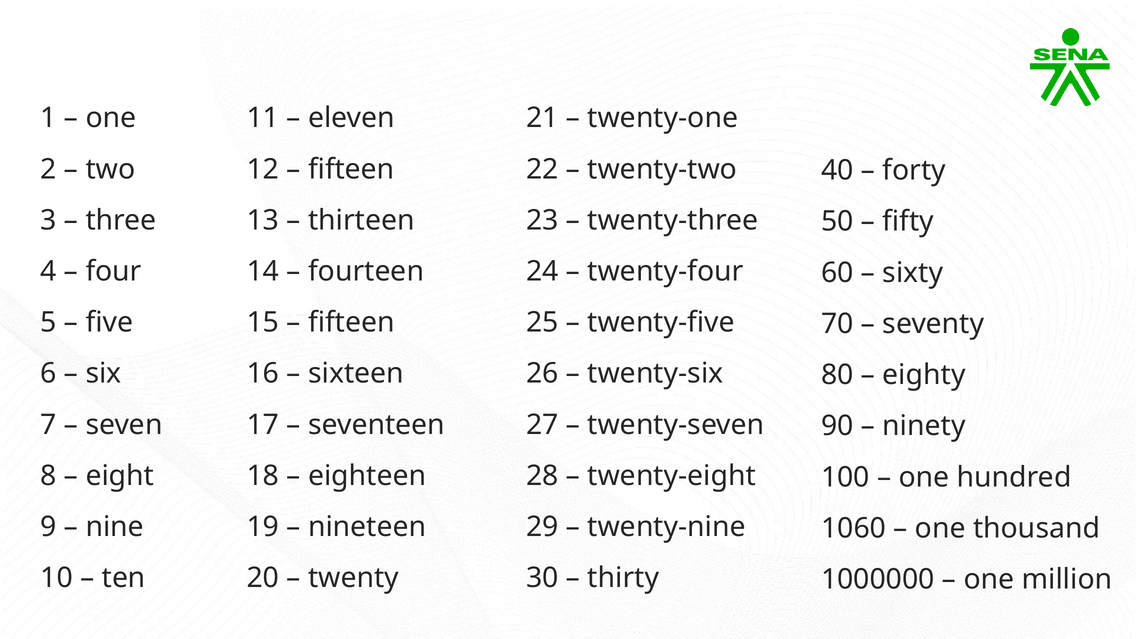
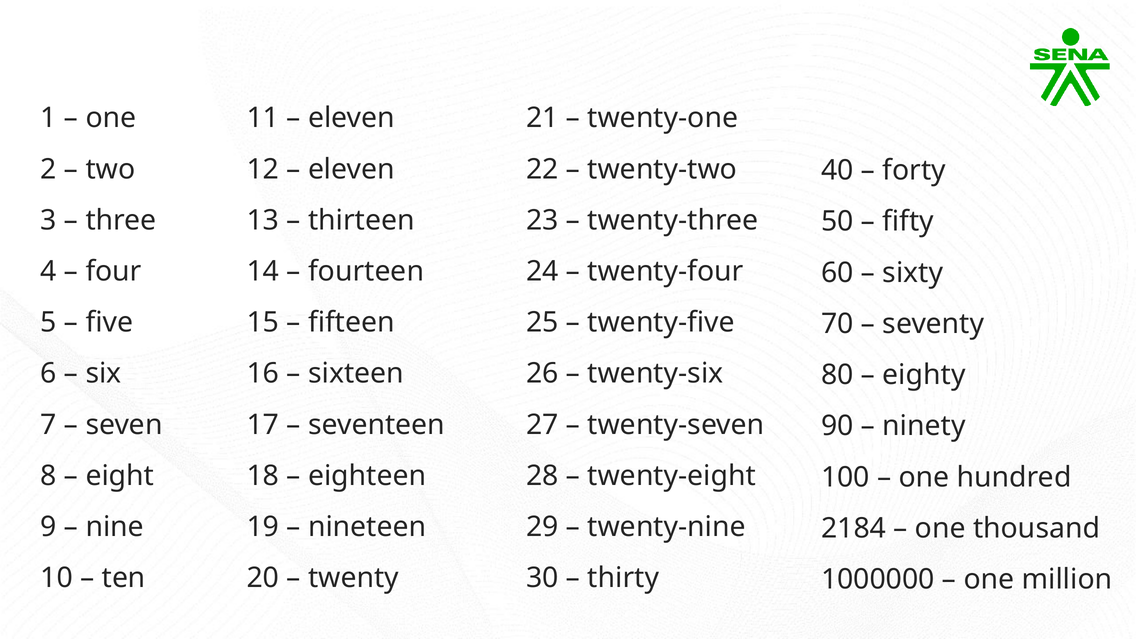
fifteen at (351, 169): fifteen -> eleven
1060: 1060 -> 2184
